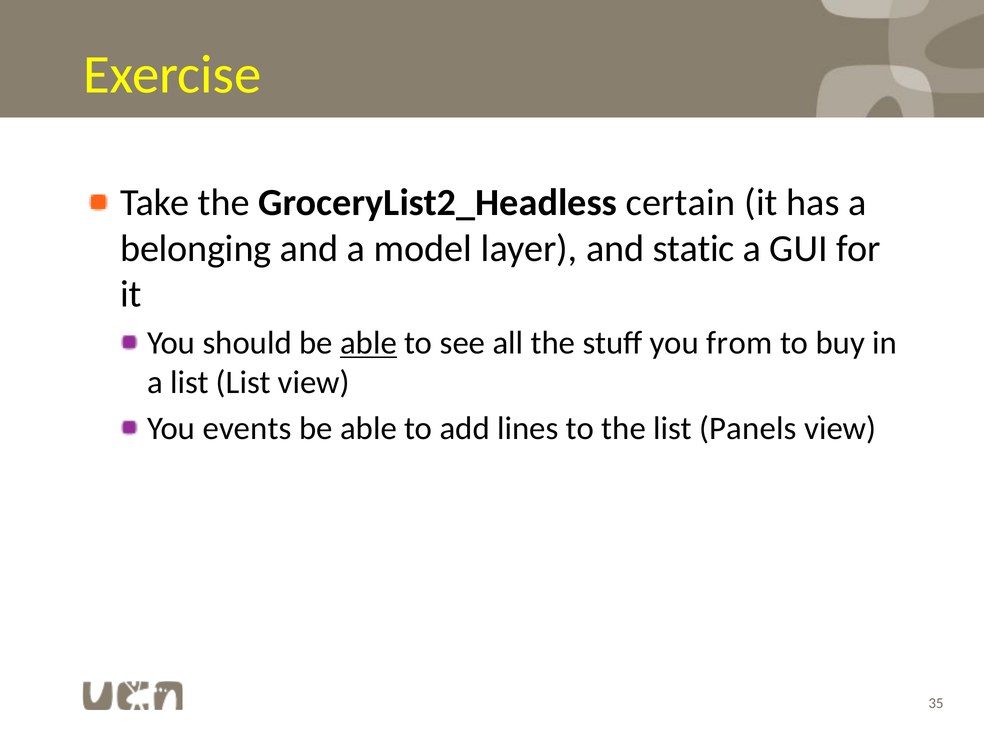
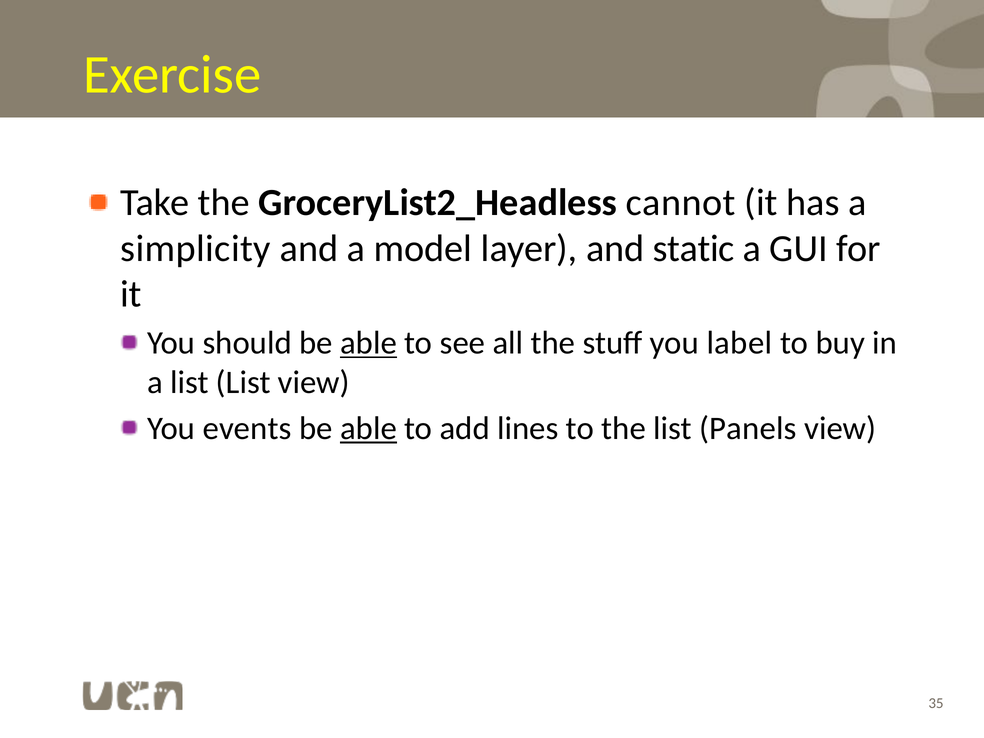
certain: certain -> cannot
belonging: belonging -> simplicity
from: from -> label
able at (369, 428) underline: none -> present
